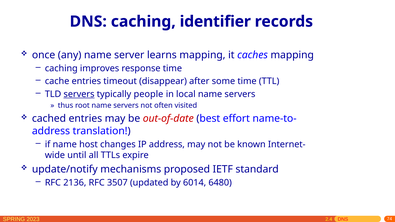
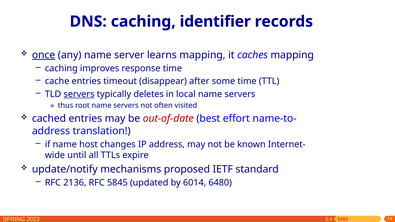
once underline: none -> present
people: people -> deletes
3507: 3507 -> 5845
